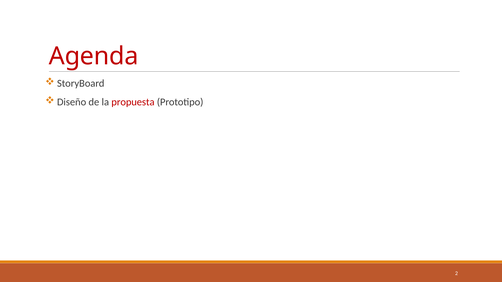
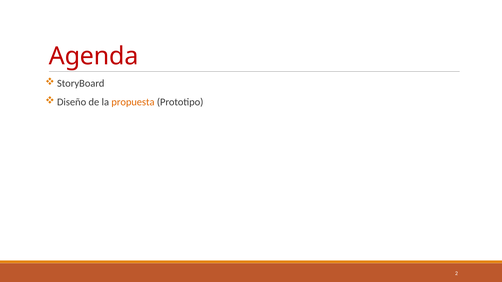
propuesta colour: red -> orange
